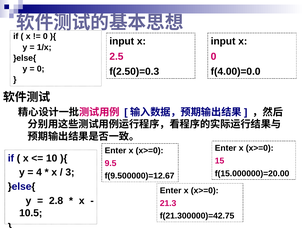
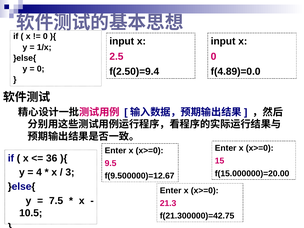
f(2.50)=0.3: f(2.50)=0.3 -> f(2.50)=9.4
f(4.00)=0.0: f(4.00)=0.0 -> f(4.89)=0.0
10: 10 -> 36
2.8: 2.8 -> 7.5
